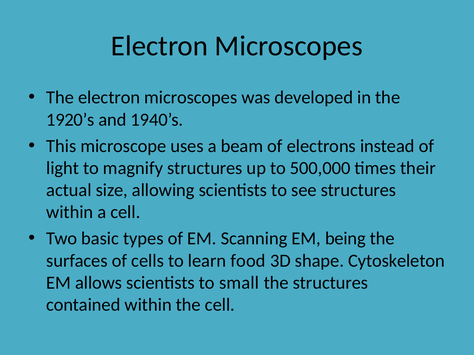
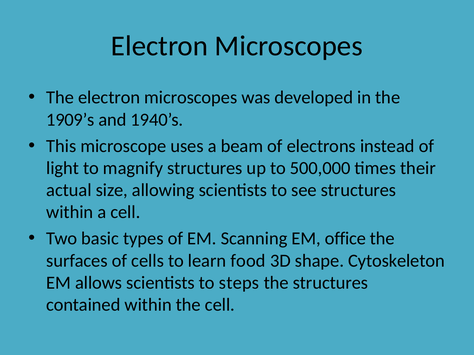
1920’s: 1920’s -> 1909’s
being: being -> office
small: small -> steps
